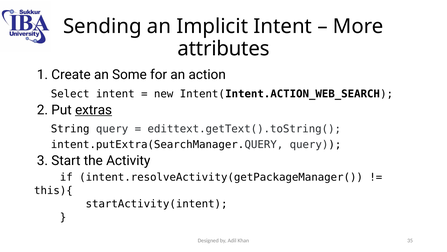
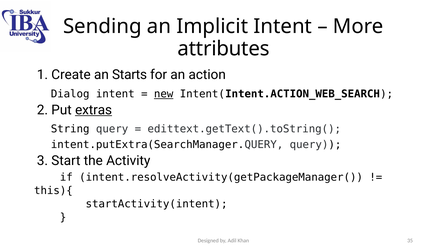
Some: Some -> Starts
Select: Select -> Dialog
new underline: none -> present
